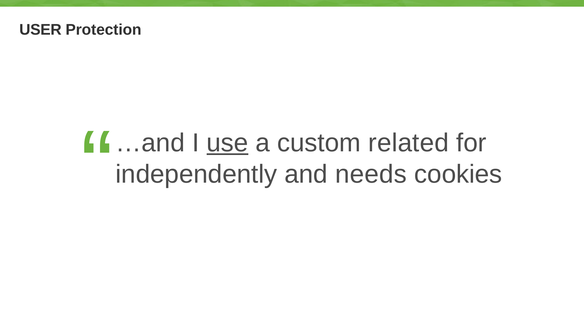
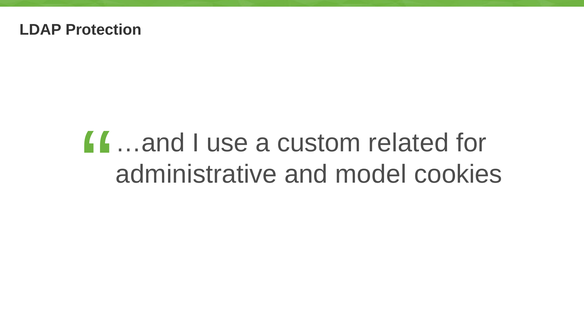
USER: USER -> LDAP
use underline: present -> none
independently: independently -> administrative
needs: needs -> model
